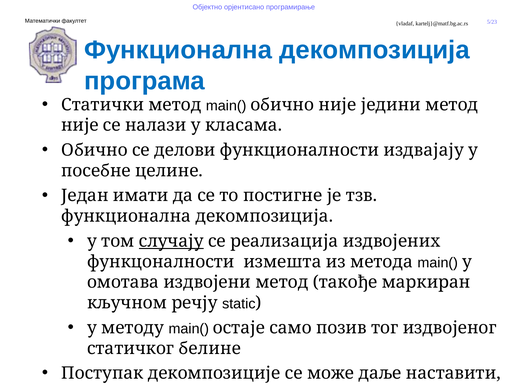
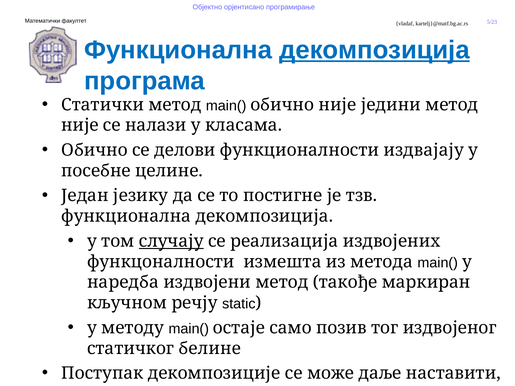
декомпозиција at (374, 50) underline: none -> present
имати: имати -> језику
омотава: омотава -> наредба
